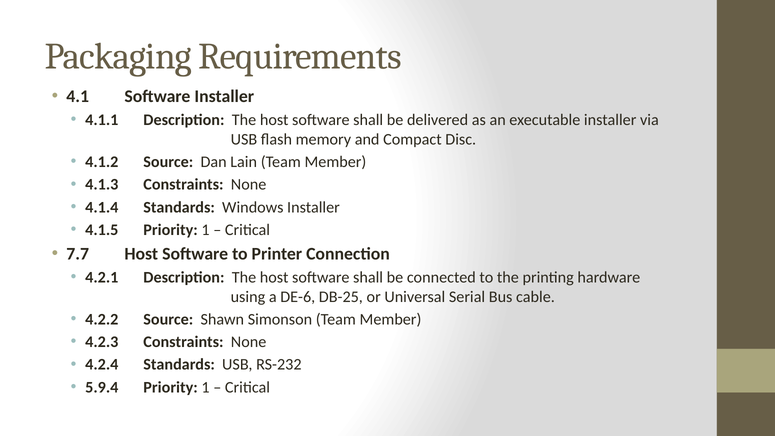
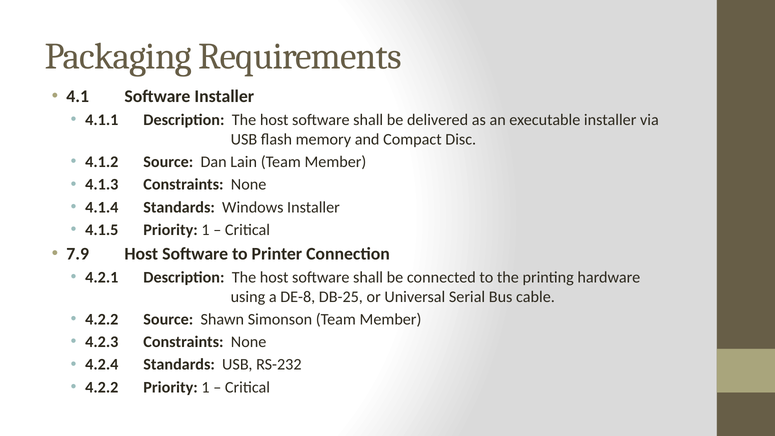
7.7: 7.7 -> 7.9
DE-6: DE-6 -> DE-8
5.9.4 at (102, 387): 5.9.4 -> 4.2.2
